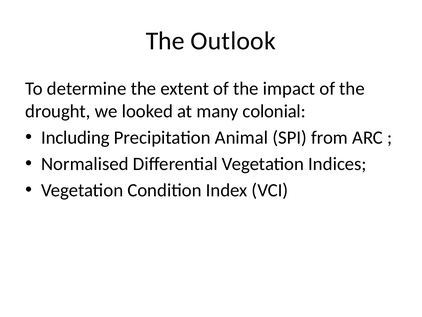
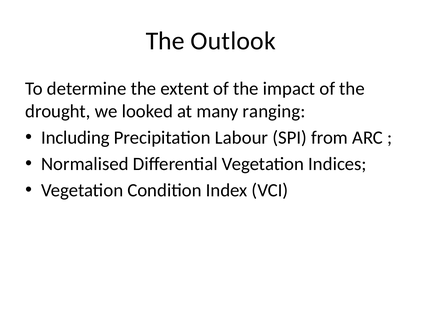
colonial: colonial -> ranging
Animal: Animal -> Labour
